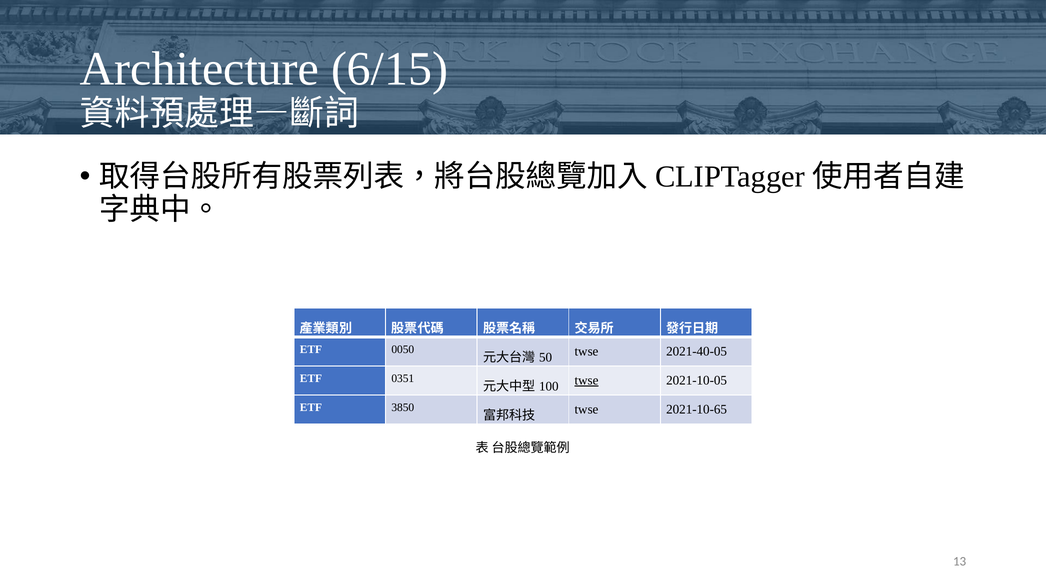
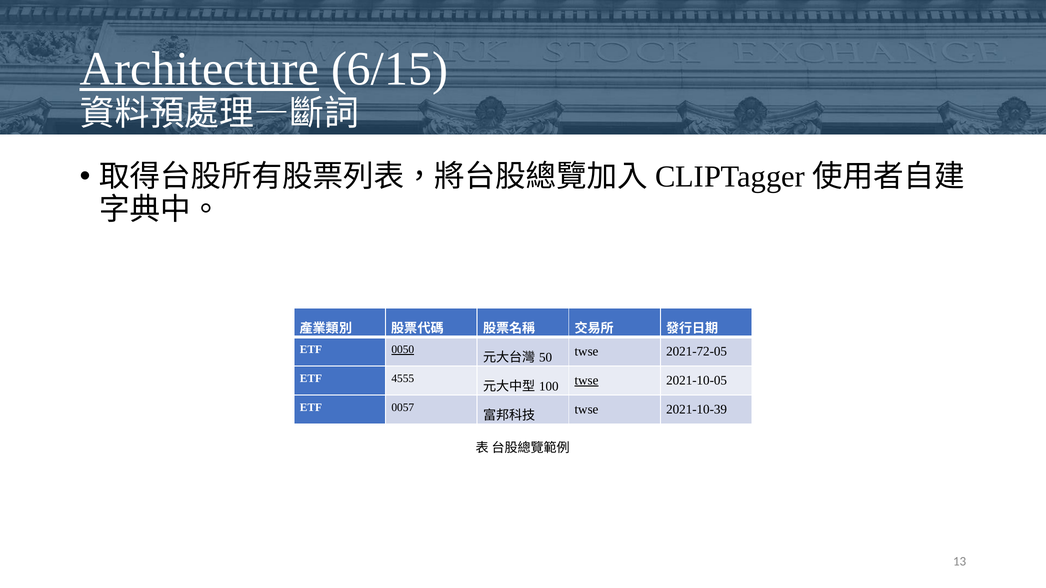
Architecture underline: none -> present
0050 underline: none -> present
2021-40-05: 2021-40-05 -> 2021-72-05
0351: 0351 -> 4555
3850: 3850 -> 0057
2021-10-65: 2021-10-65 -> 2021-10-39
